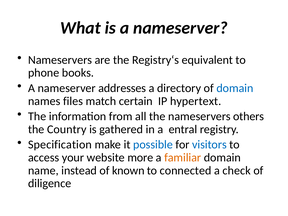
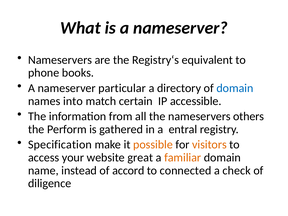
addresses: addresses -> particular
files: files -> into
hypertext: hypertext -> accessible
Country: Country -> Perform
possible colour: blue -> orange
visitors colour: blue -> orange
more: more -> great
known: known -> accord
